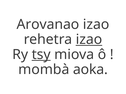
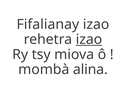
Arovanao: Arovanao -> Fifalianay
tsy underline: present -> none
aoka: aoka -> alina
